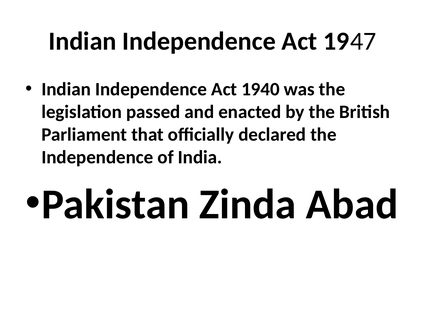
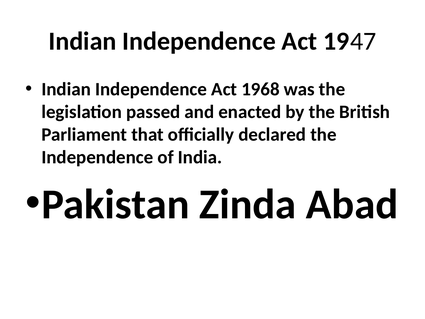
1940: 1940 -> 1968
